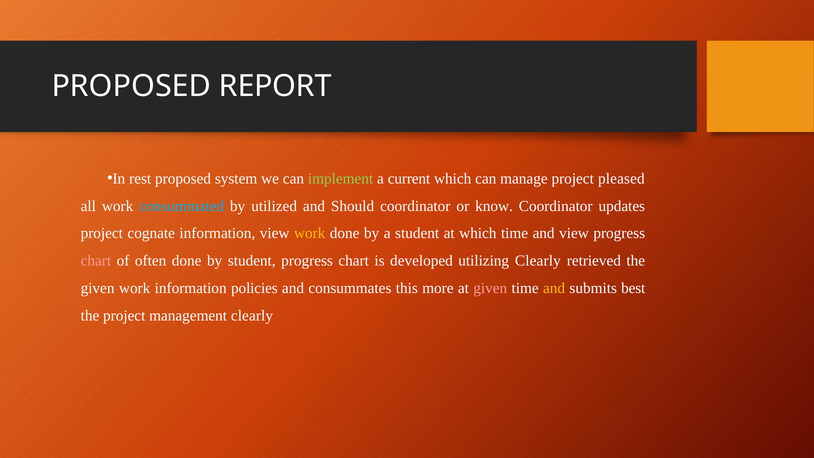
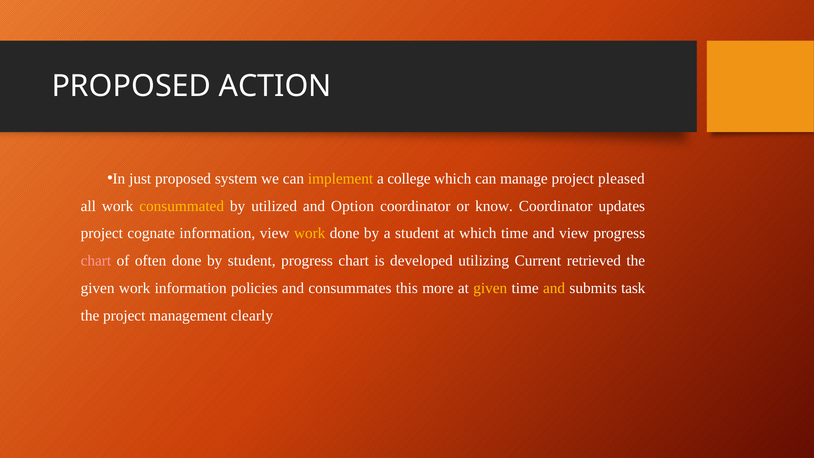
REPORT: REPORT -> ACTION
rest: rest -> just
implement colour: light green -> yellow
current: current -> college
consummated colour: light blue -> yellow
Should: Should -> Option
utilizing Clearly: Clearly -> Current
given at (490, 288) colour: pink -> yellow
best: best -> task
